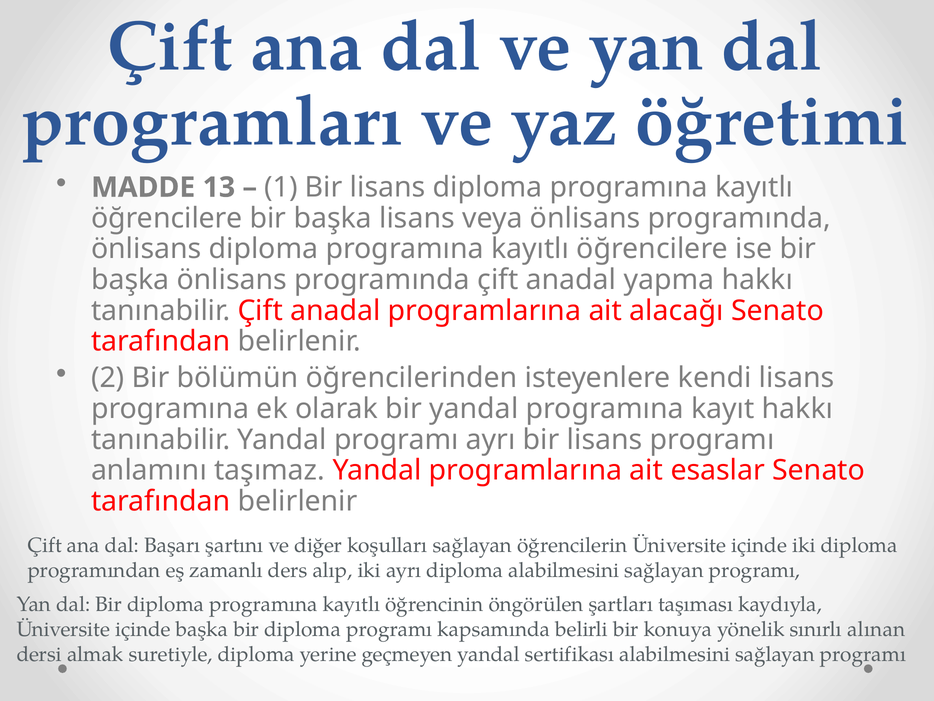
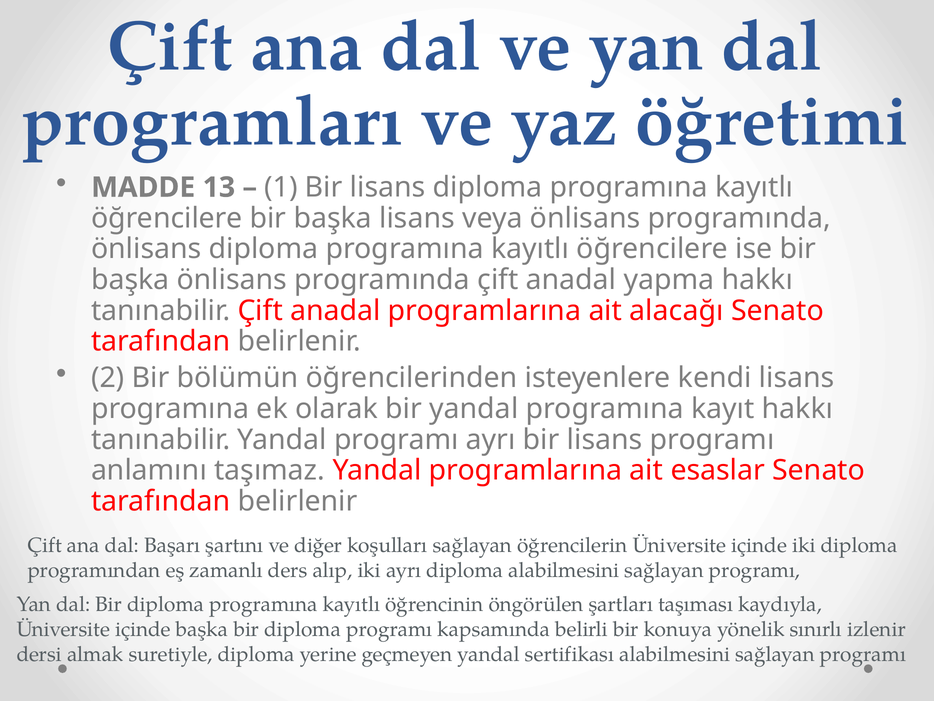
alınan: alınan -> izlenir
